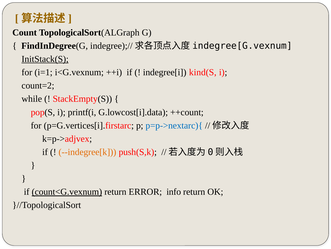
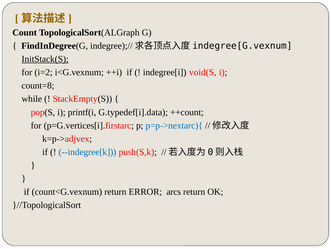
i=1: i=1 -> i=2
kind(S: kind(S -> void(S
count=2: count=2 -> count=8
G.lowcost[i].data: G.lowcost[i].data -> G.typedef[i].data
--indegree[k colour: orange -> blue
count<G.vexnum underline: present -> none
info: info -> arcs
